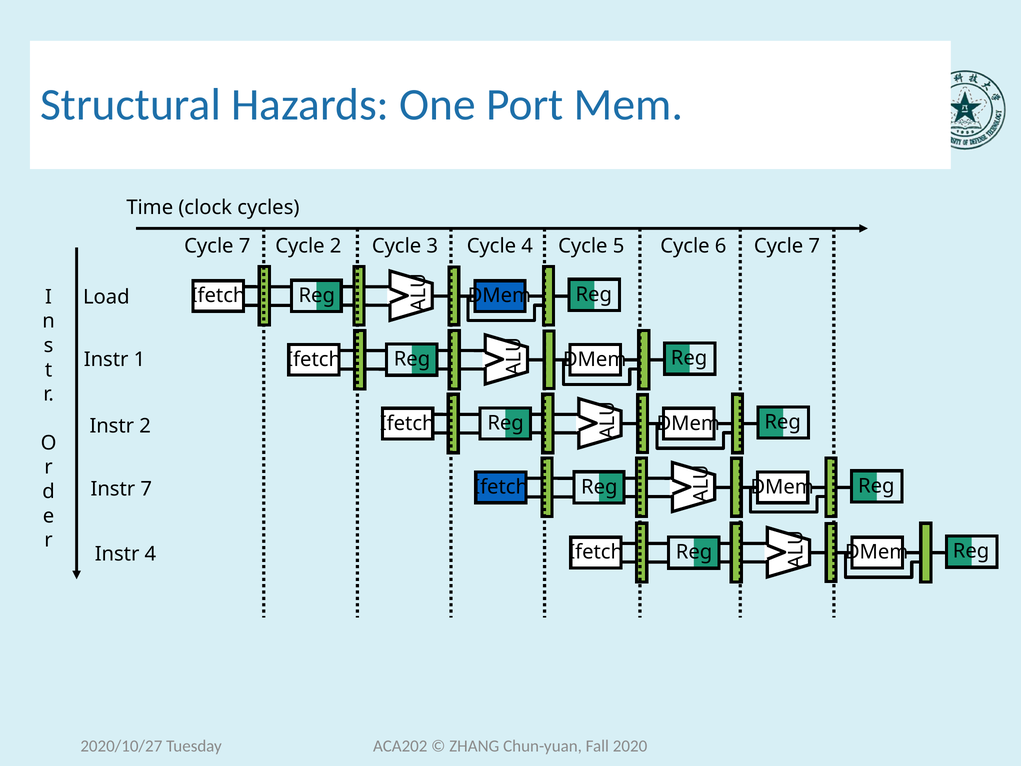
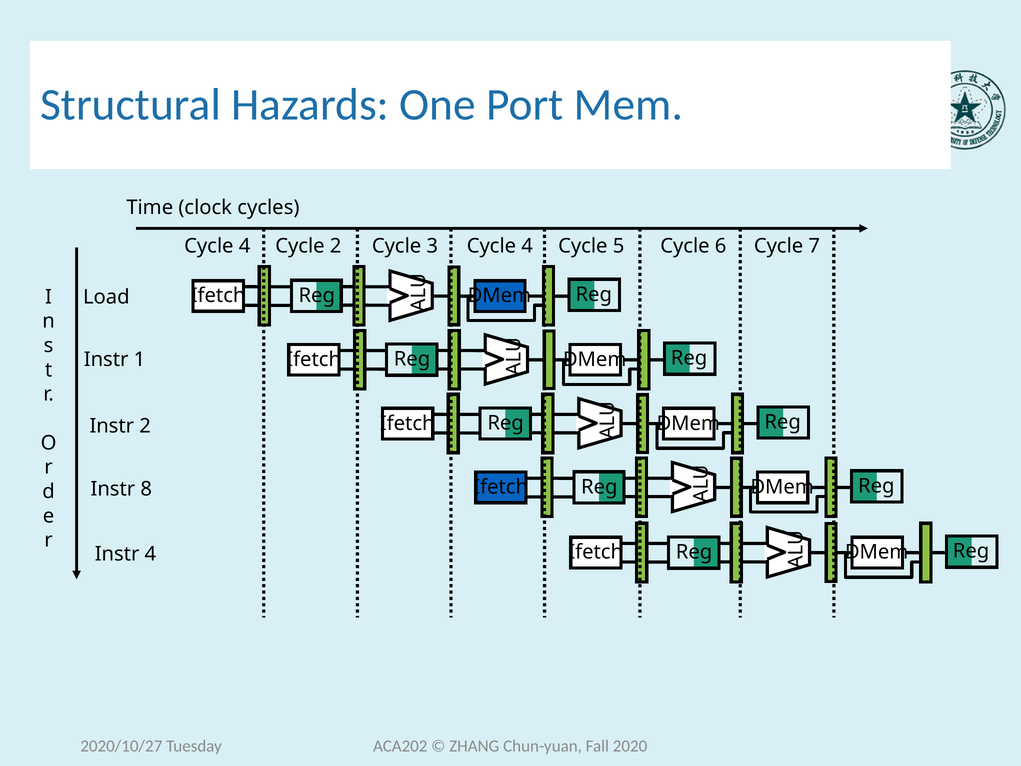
7 at (245, 246): 7 -> 4
Instr 7: 7 -> 8
